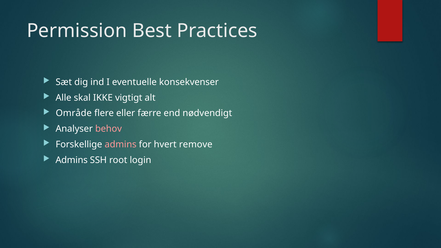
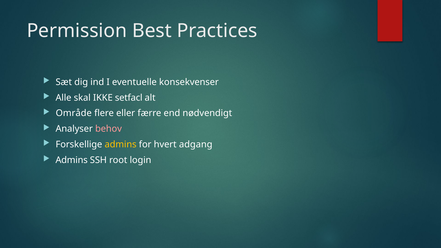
vigtigt: vigtigt -> setfacl
admins at (121, 145) colour: pink -> yellow
remove: remove -> adgang
